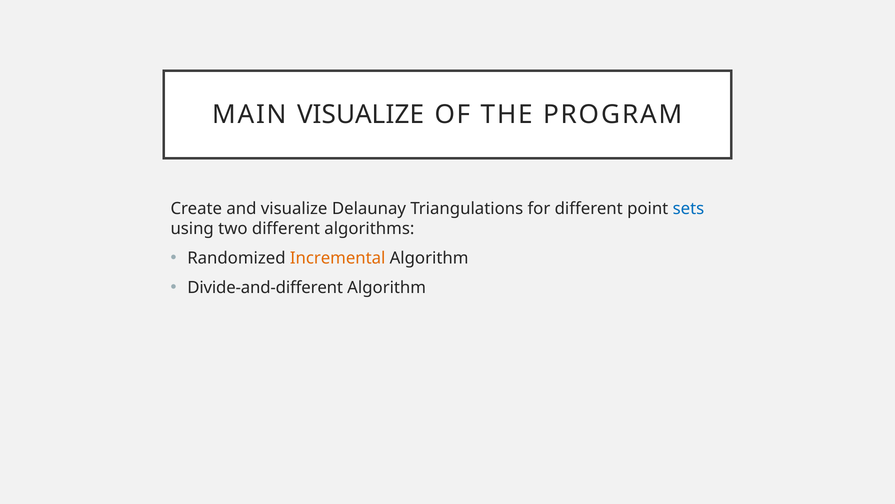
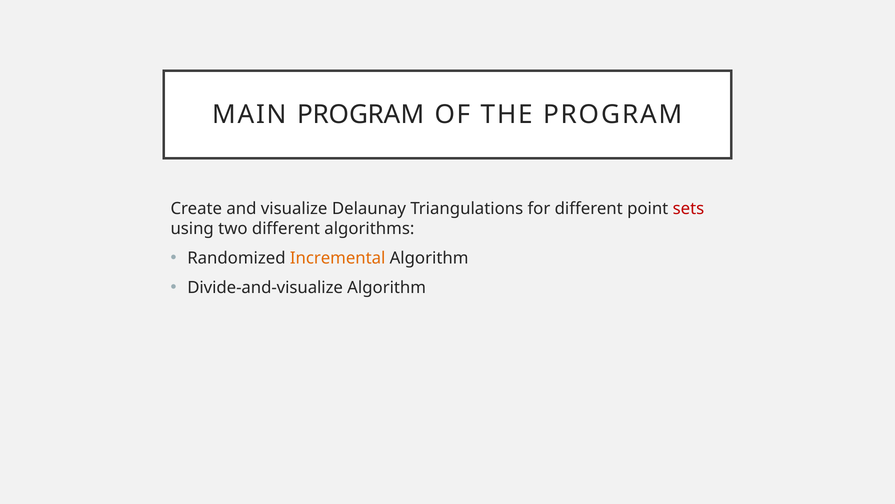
MAIN VISUALIZE: VISUALIZE -> PROGRAM
sets colour: blue -> red
Divide-and-different: Divide-and-different -> Divide-and-visualize
